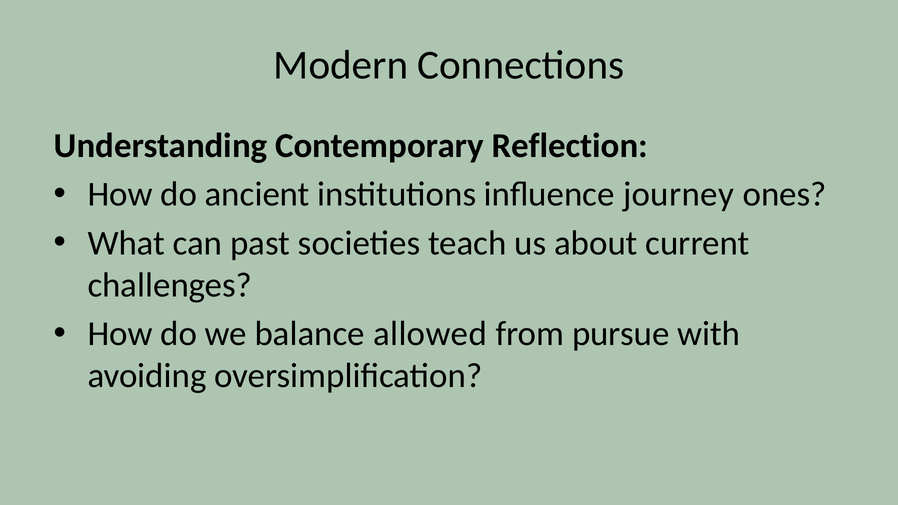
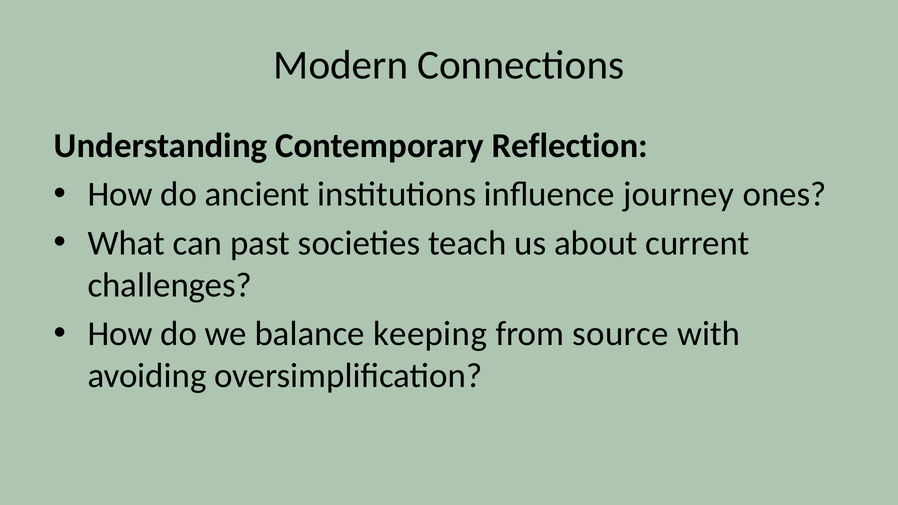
allowed: allowed -> keeping
pursue: pursue -> source
